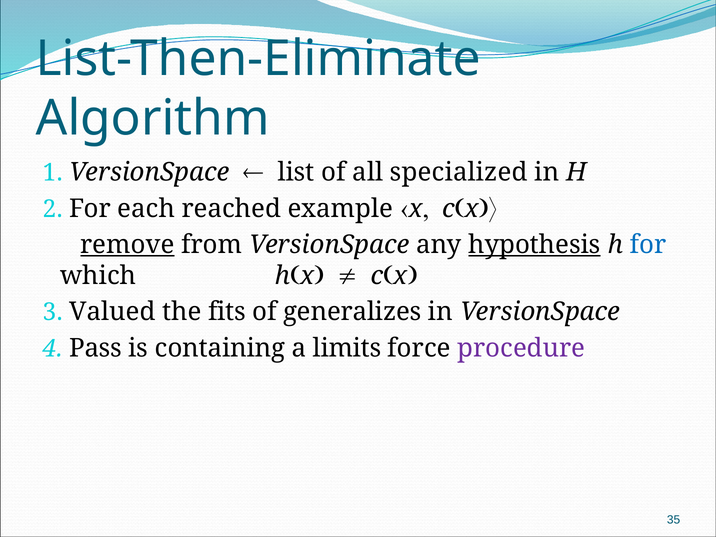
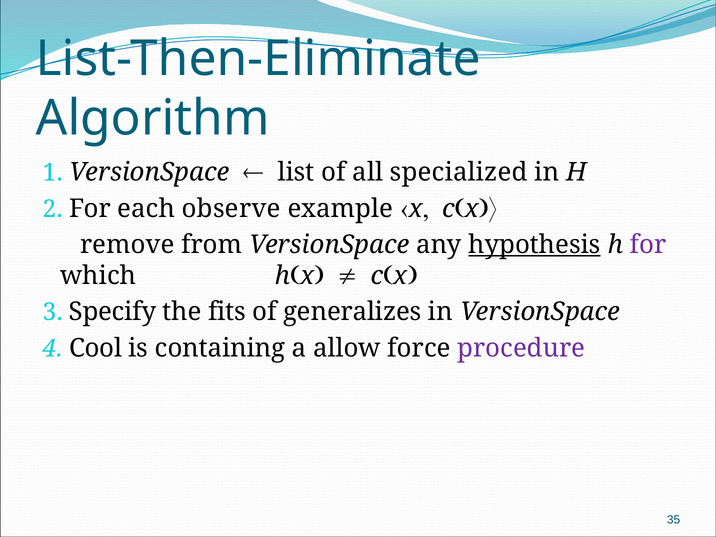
reached: reached -> observe
remove underline: present -> none
for at (648, 245) colour: blue -> purple
Valued: Valued -> Specify
Pass: Pass -> Cool
limits: limits -> allow
